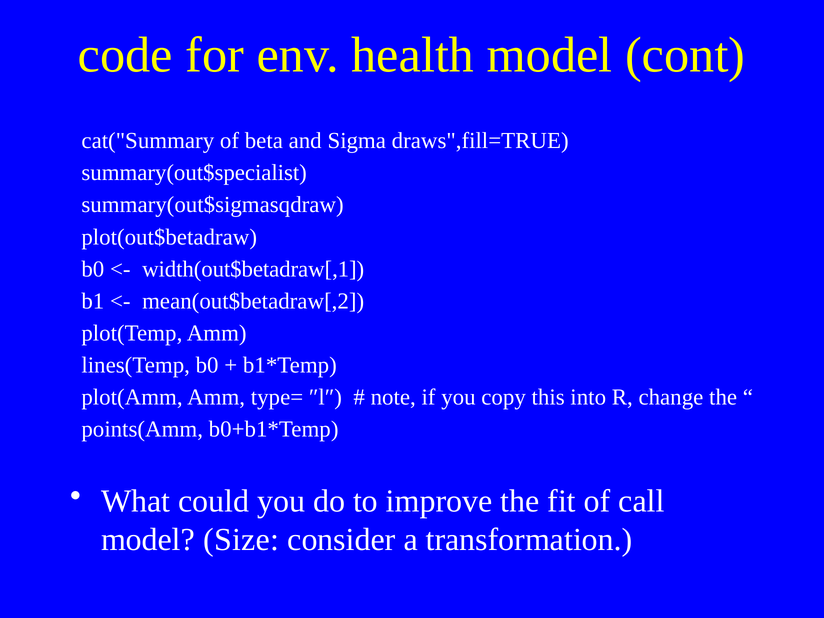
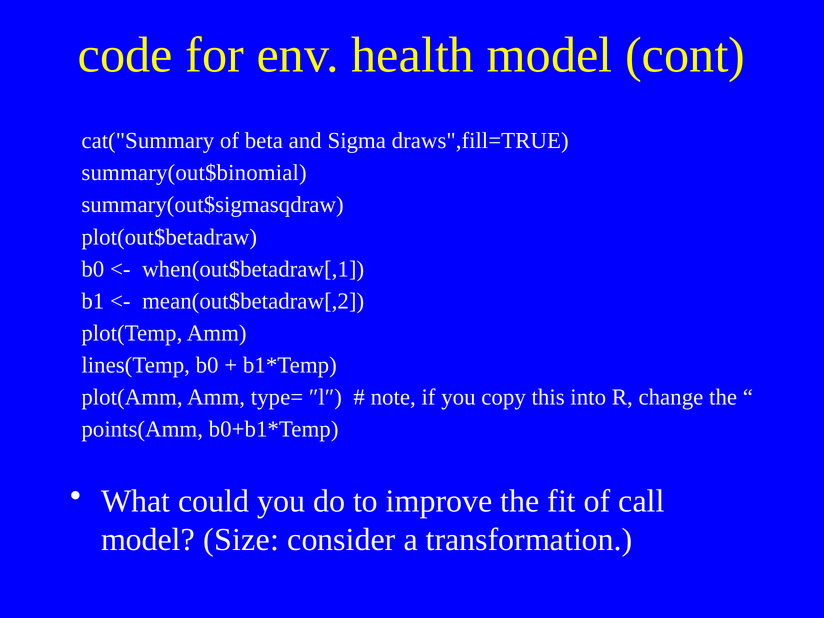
summary(out$specialist: summary(out$specialist -> summary(out$binomial
width(out$betadraw[,1: width(out$betadraw[,1 -> when(out$betadraw[,1
